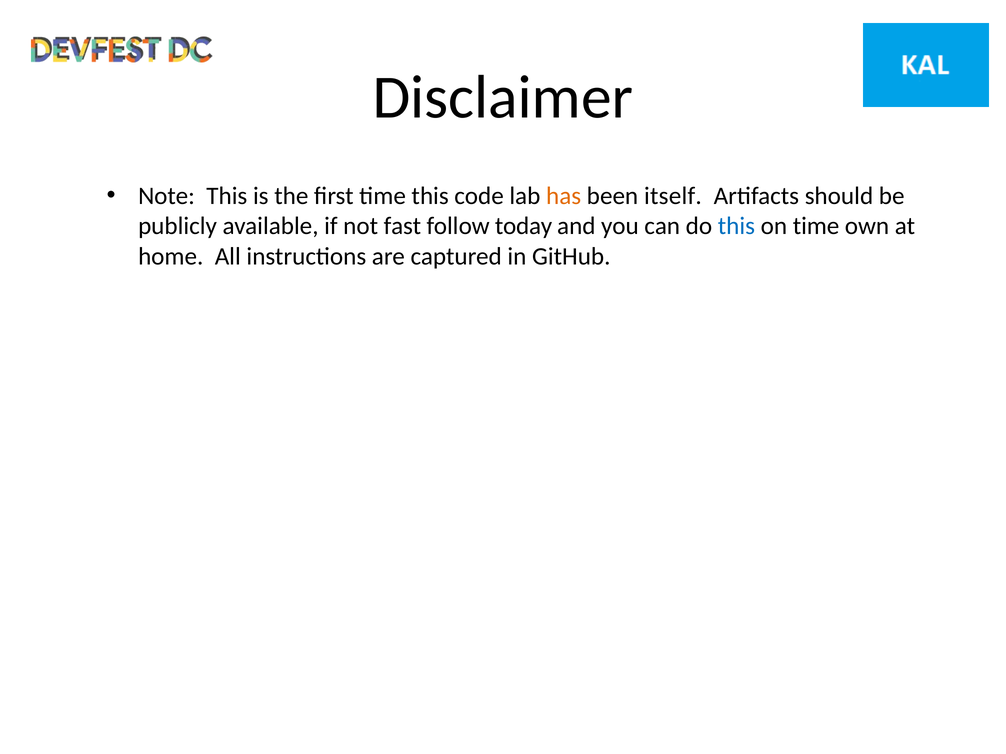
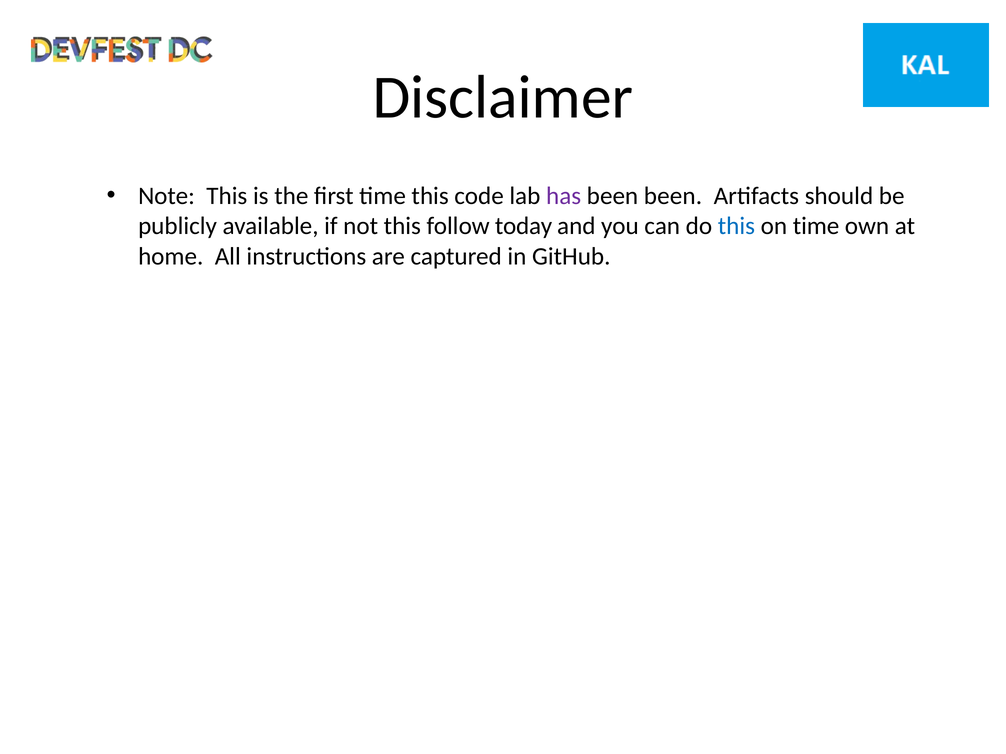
has colour: orange -> purple
been itself: itself -> been
not fast: fast -> this
